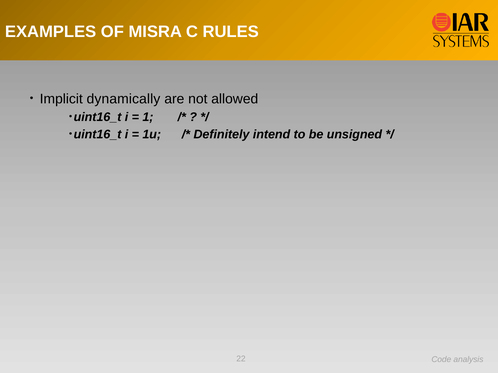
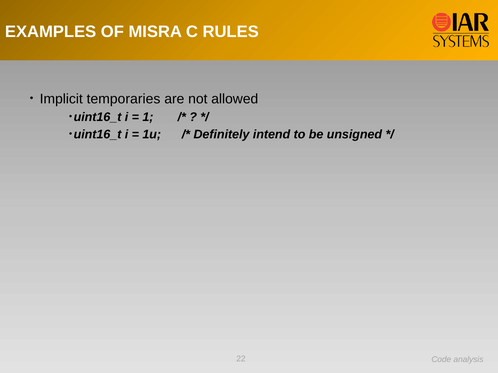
dynamically: dynamically -> temporaries
